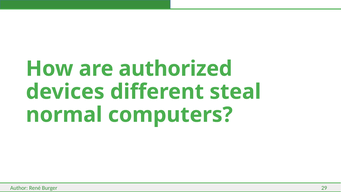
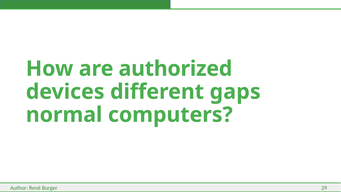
steal: steal -> gaps
